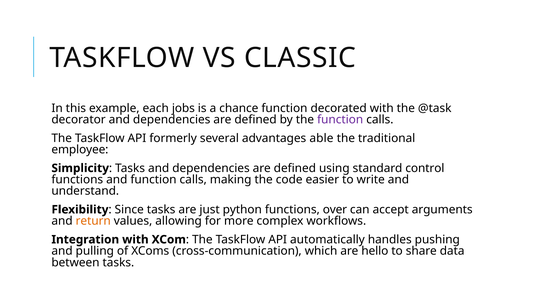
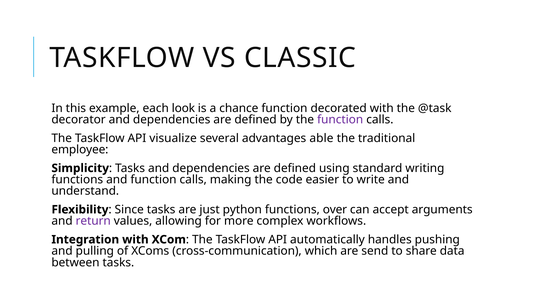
jobs: jobs -> look
formerly: formerly -> visualize
control: control -> writing
return colour: orange -> purple
hello: hello -> send
